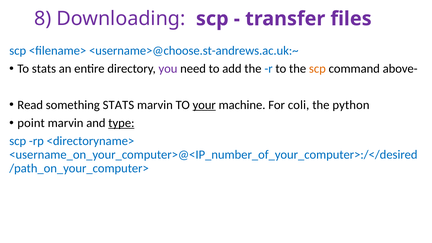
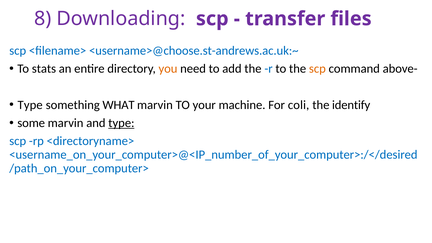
you colour: purple -> orange
Read at (30, 105): Read -> Type
something STATS: STATS -> WHAT
your underline: present -> none
python: python -> identify
point: point -> some
